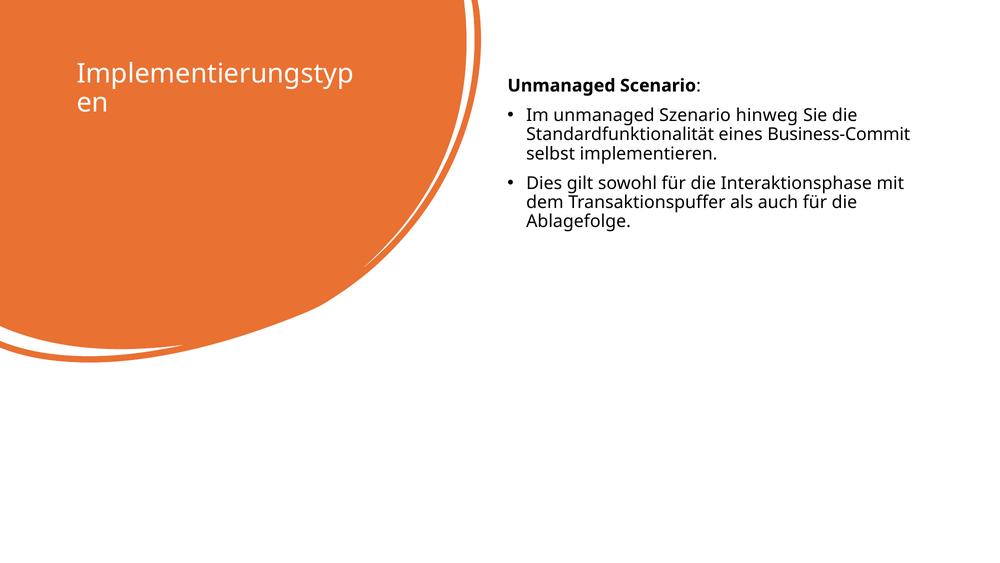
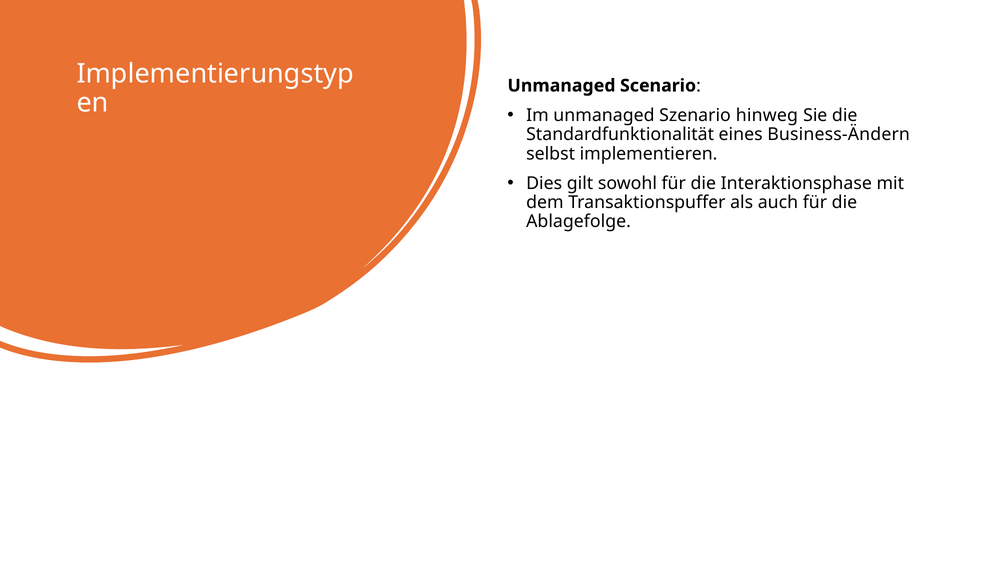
Business-Commit: Business-Commit -> Business-Ändern
